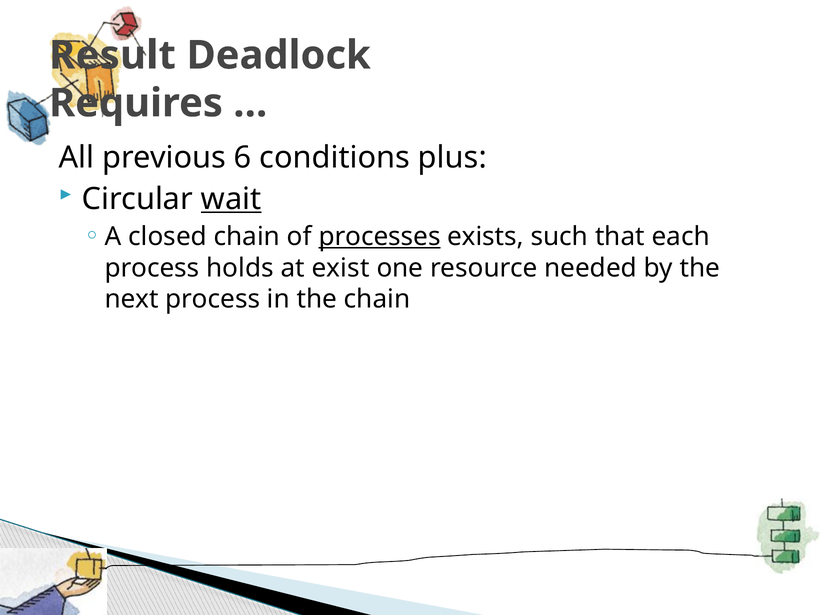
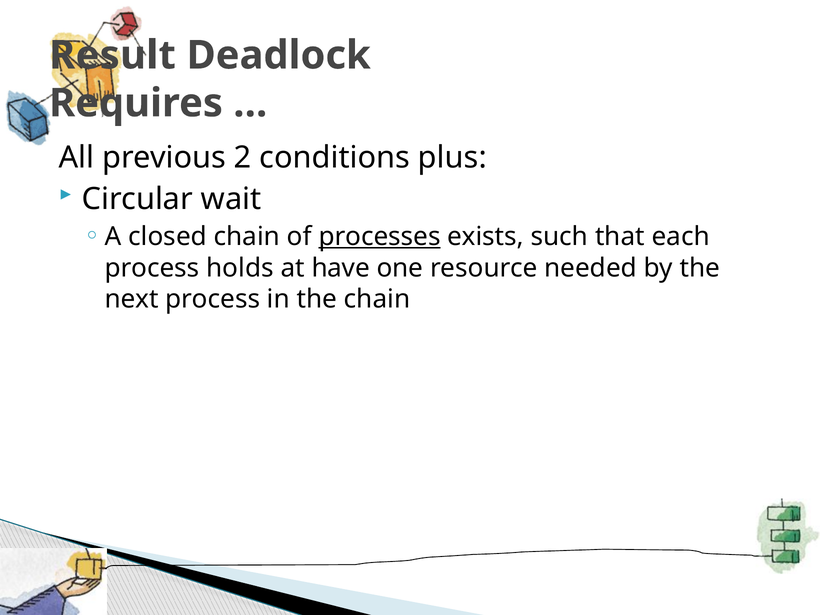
6: 6 -> 2
wait underline: present -> none
exist: exist -> have
